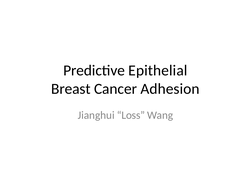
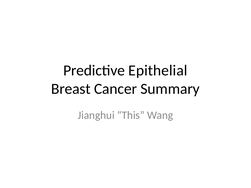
Adhesion: Adhesion -> Summary
Loss: Loss -> This
